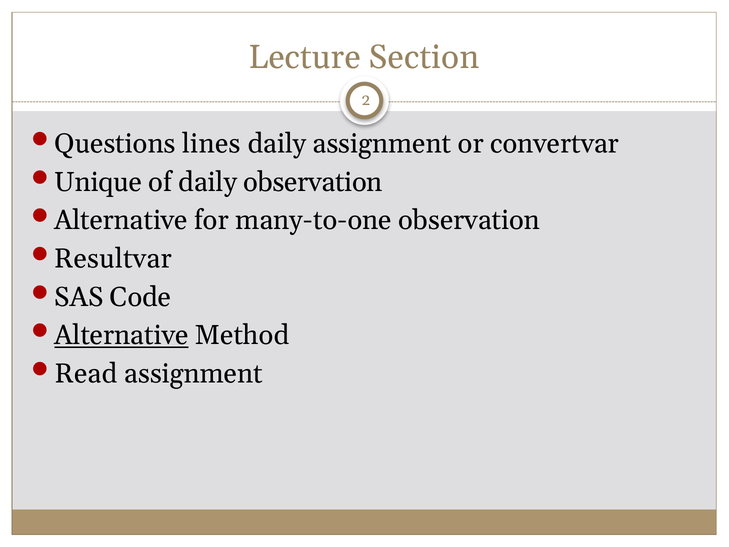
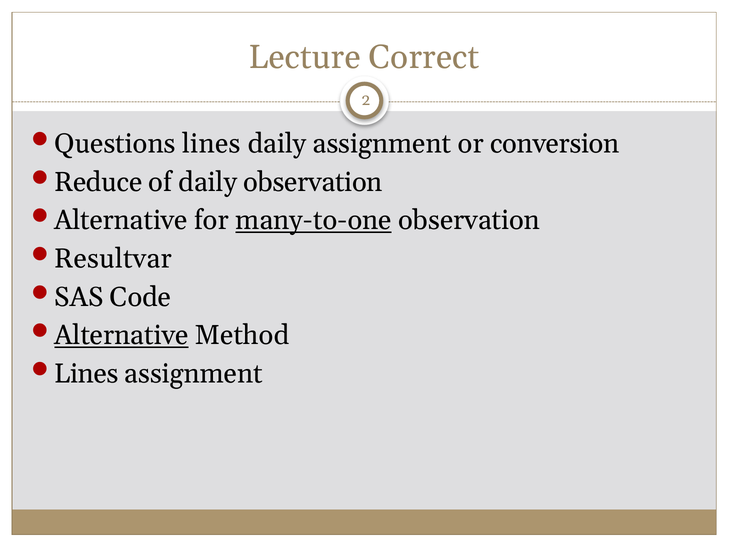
Section: Section -> Correct
convertvar: convertvar -> conversion
Unique: Unique -> Reduce
many-to-one underline: none -> present
Read at (86, 374): Read -> Lines
